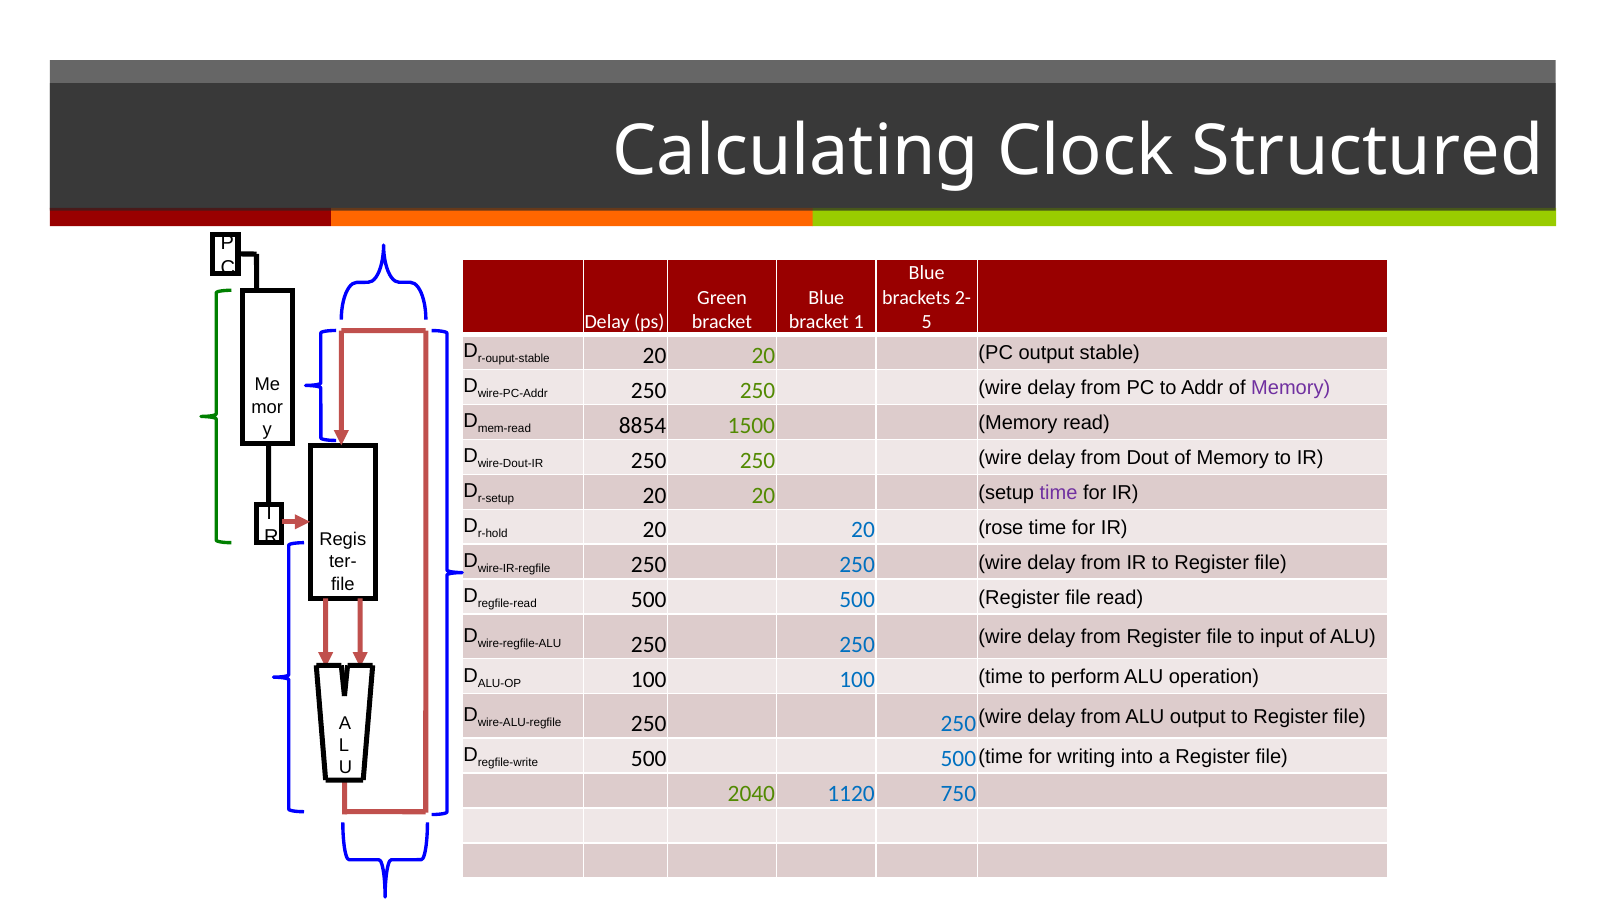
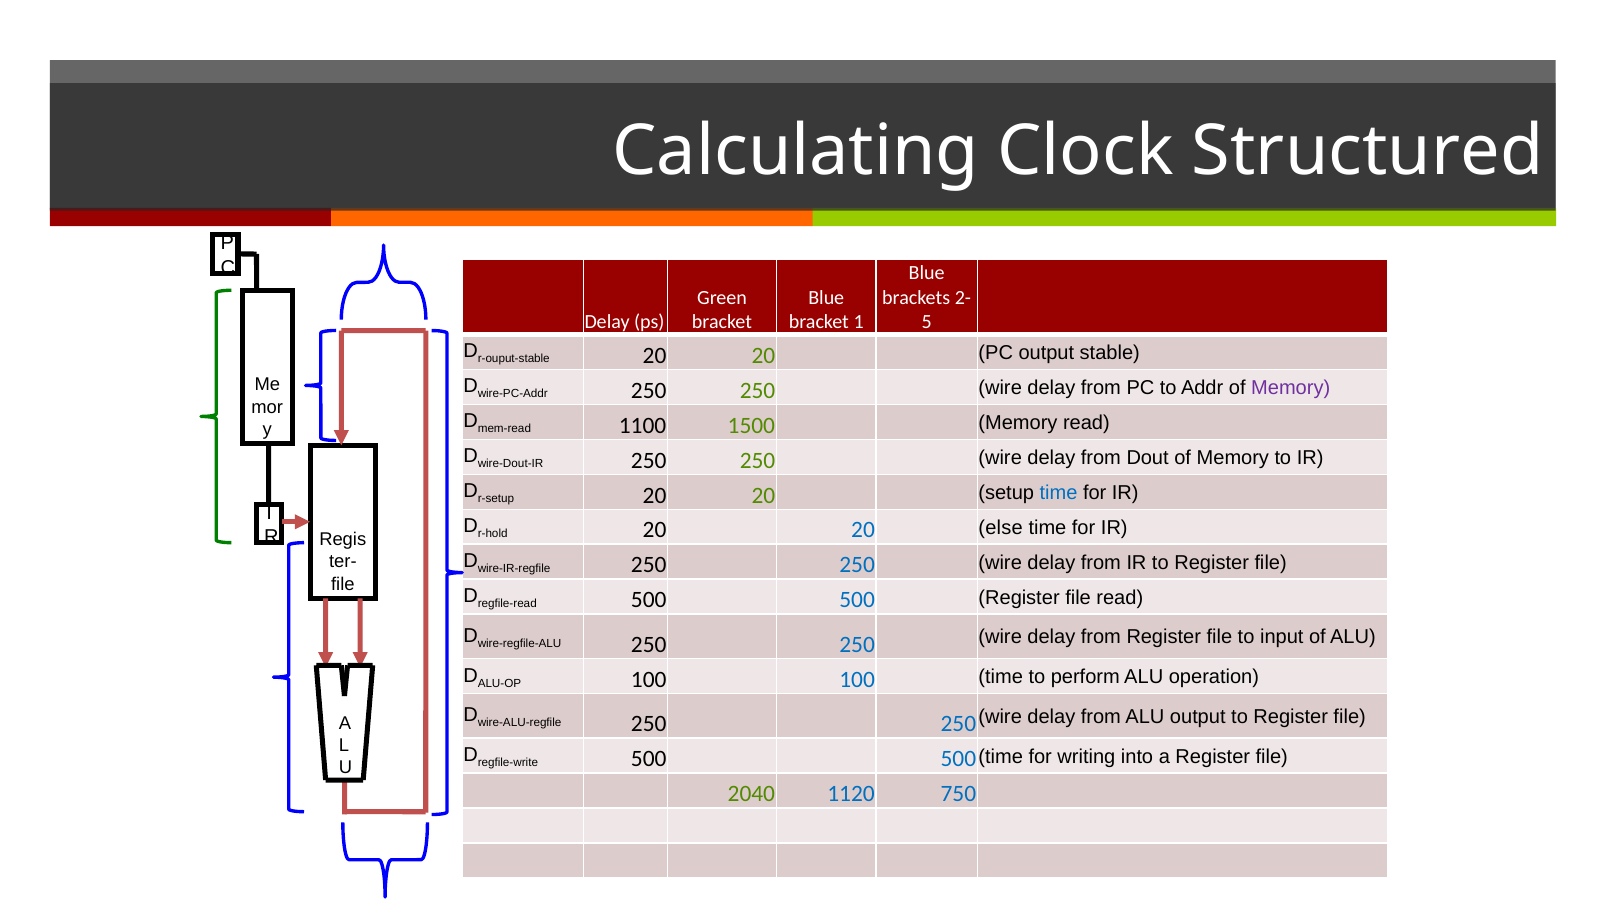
8854: 8854 -> 1100
time at (1059, 492) colour: purple -> blue
rose: rose -> else
